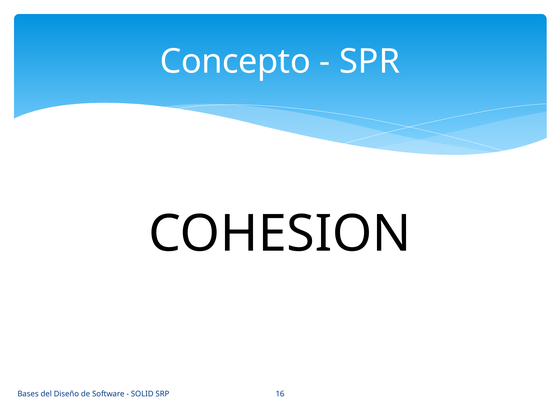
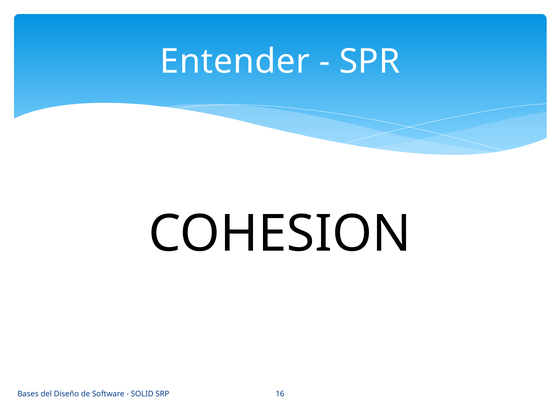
Concepto: Concepto -> Entender
